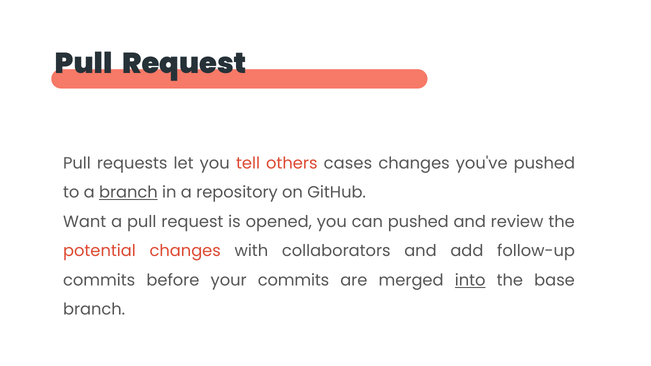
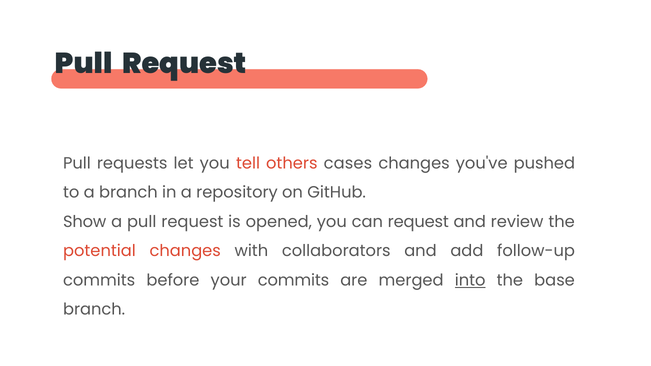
branch at (128, 193) underline: present -> none
Want: Want -> Show
can pushed: pushed -> request
